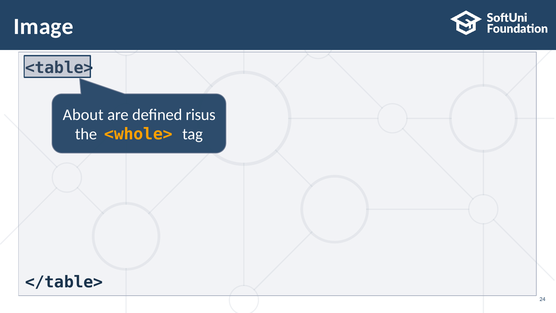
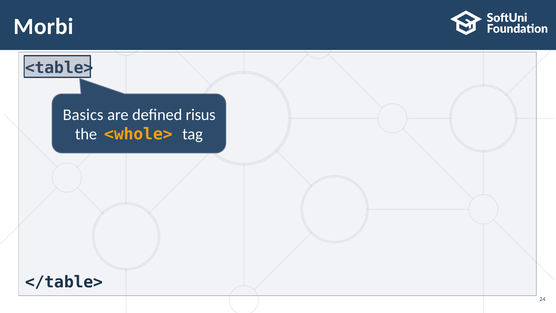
Image: Image -> Morbi
About: About -> Basics
